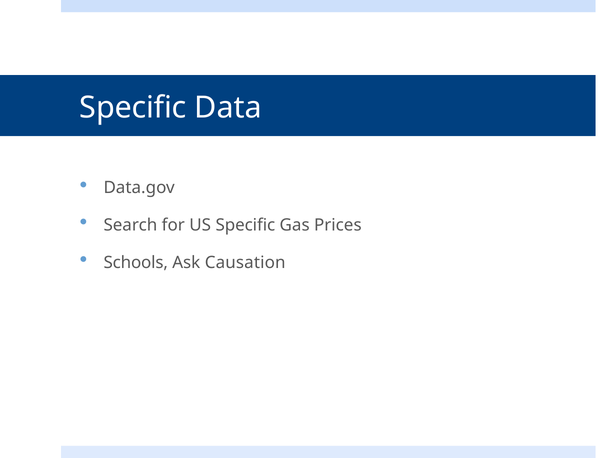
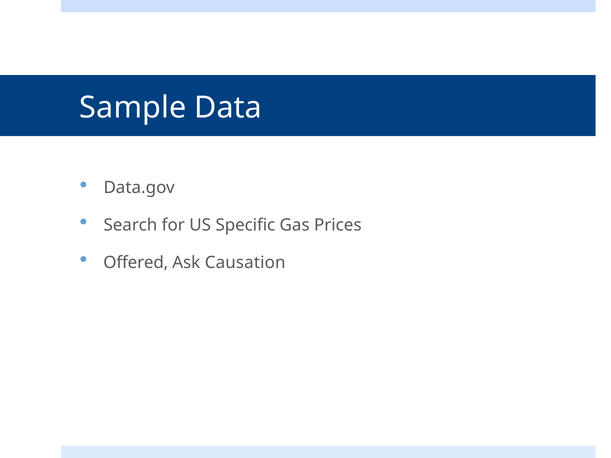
Specific at (133, 108): Specific -> Sample
Schools: Schools -> Offered
